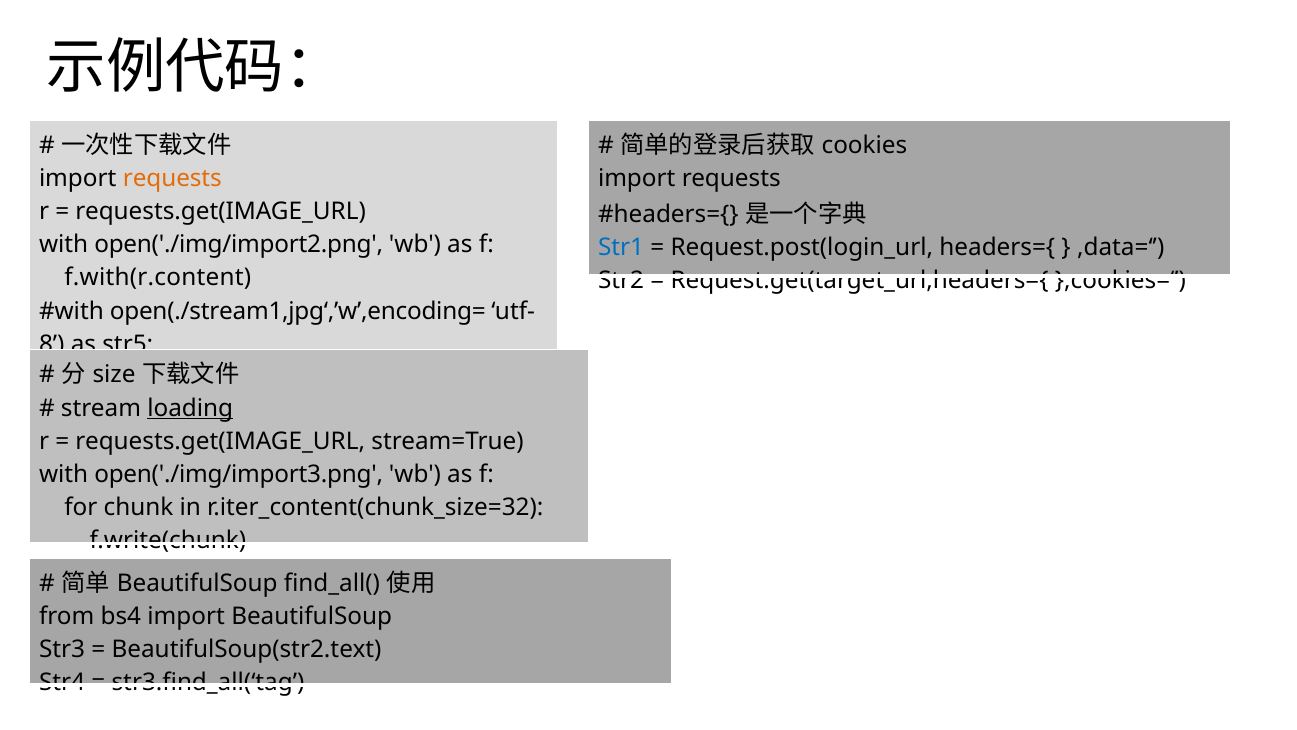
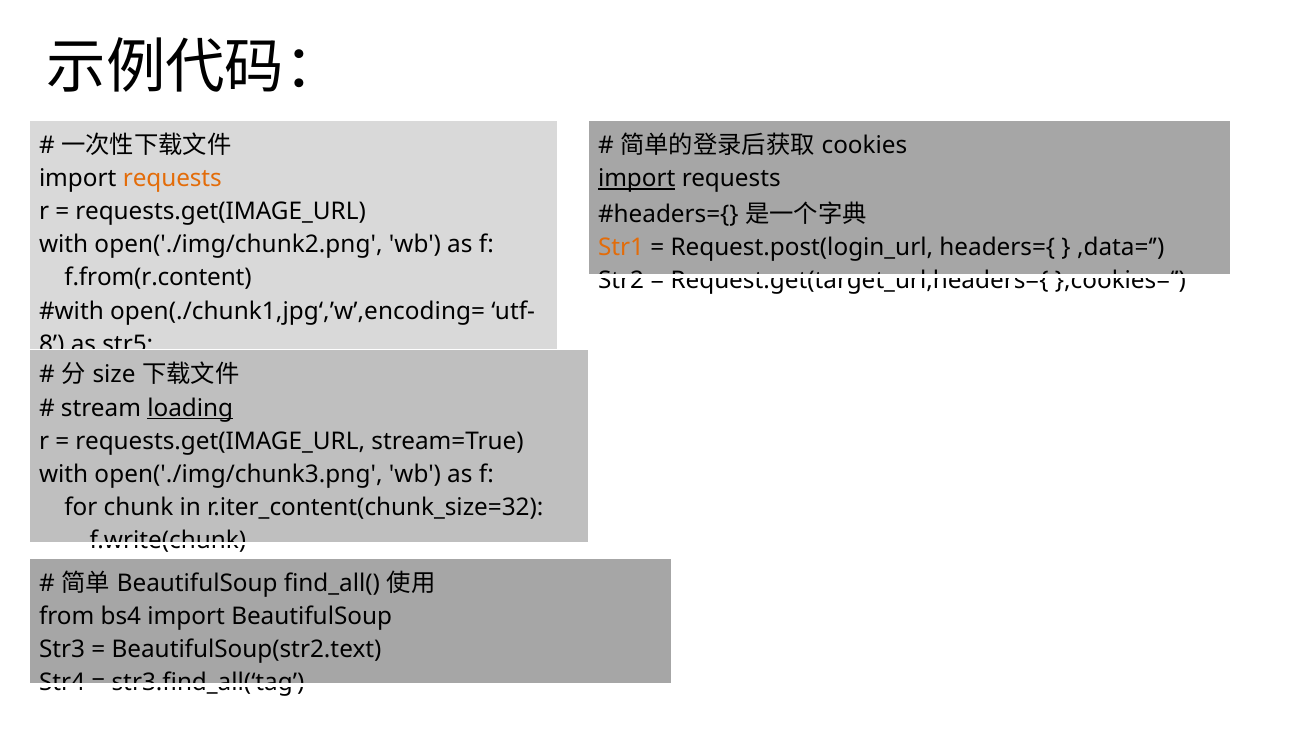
import at (637, 179) underline: none -> present
open('./img/import2.png: open('./img/import2.png -> open('./img/chunk2.png
Str1 colour: blue -> orange
f.with(r.content: f.with(r.content -> f.from(r.content
open(./stream1,jpg‘,’w’,encoding=: open(./stream1,jpg‘,’w’,encoding= -> open(./chunk1,jpg‘,’w’,encoding=
open('./img/import3.png: open('./img/import3.png -> open('./img/chunk3.png
